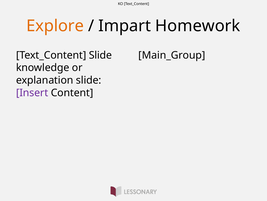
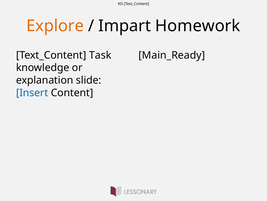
Text_Content Slide: Slide -> Task
Main_Group: Main_Group -> Main_Ready
Insert colour: purple -> blue
